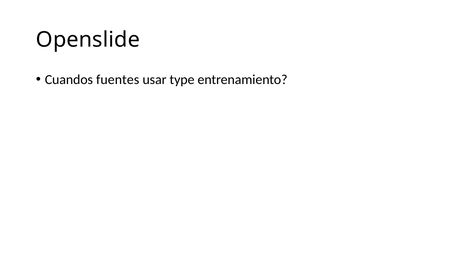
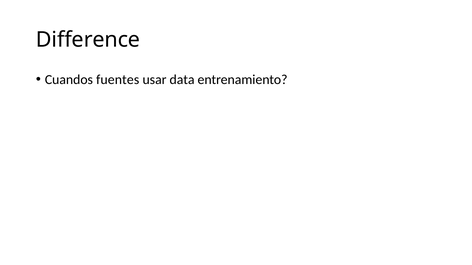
Openslide: Openslide -> Difference
type: type -> data
